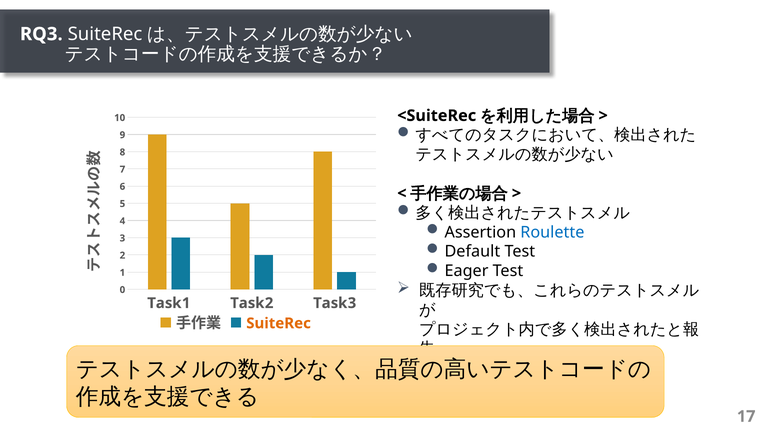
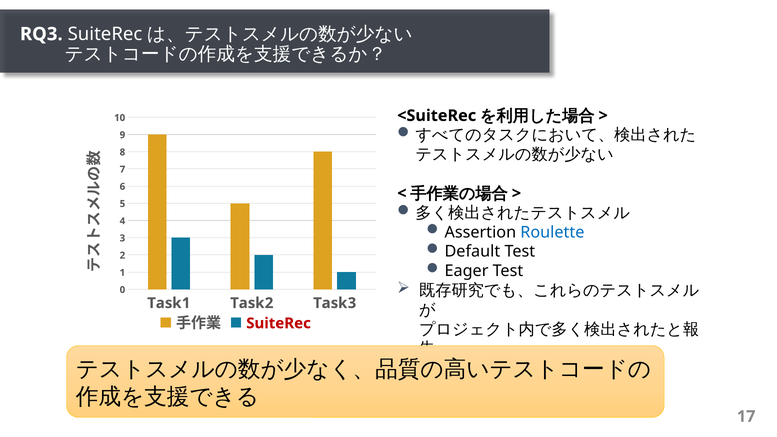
SuiteRec at (279, 323) colour: orange -> red
